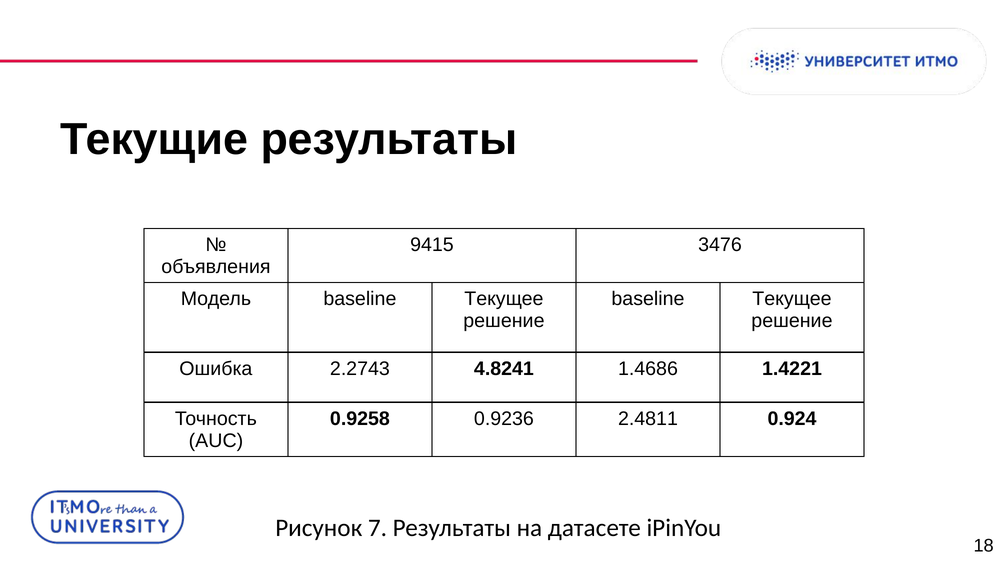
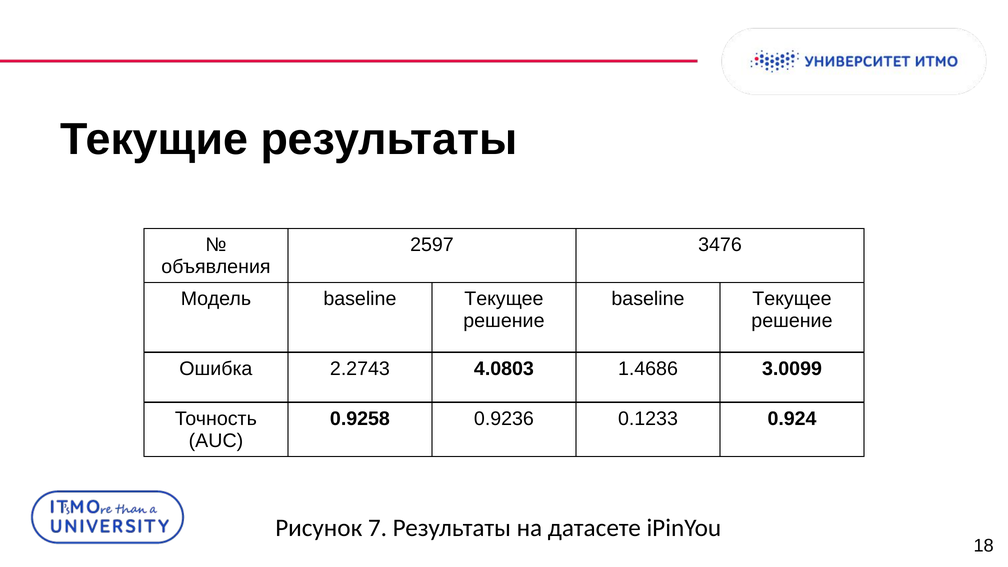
9415: 9415 -> 2597
4.8241: 4.8241 -> 4.0803
1.4221: 1.4221 -> 3.0099
2.4811: 2.4811 -> 0.1233
